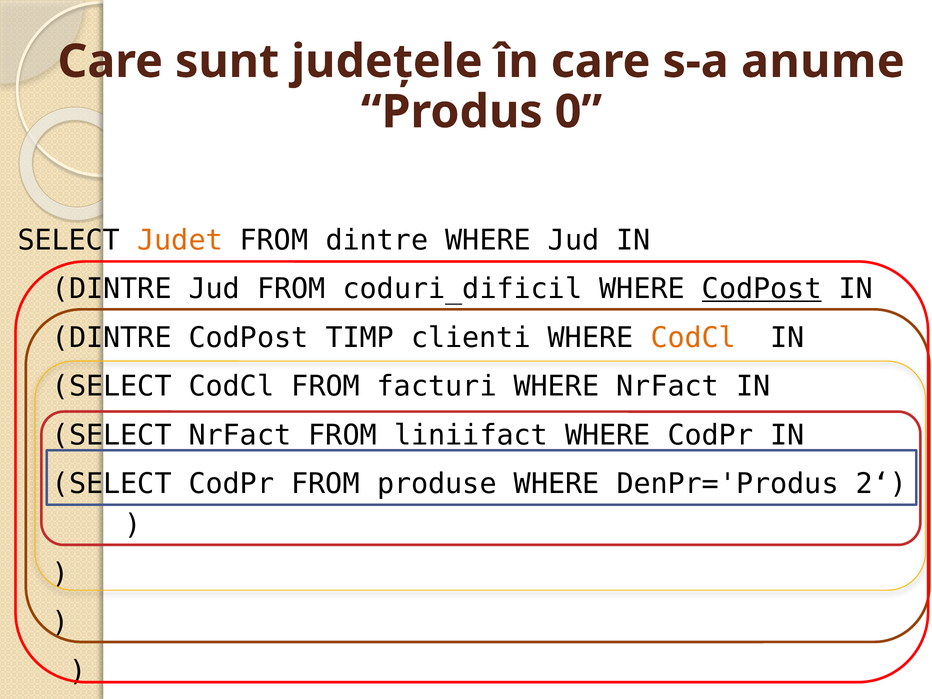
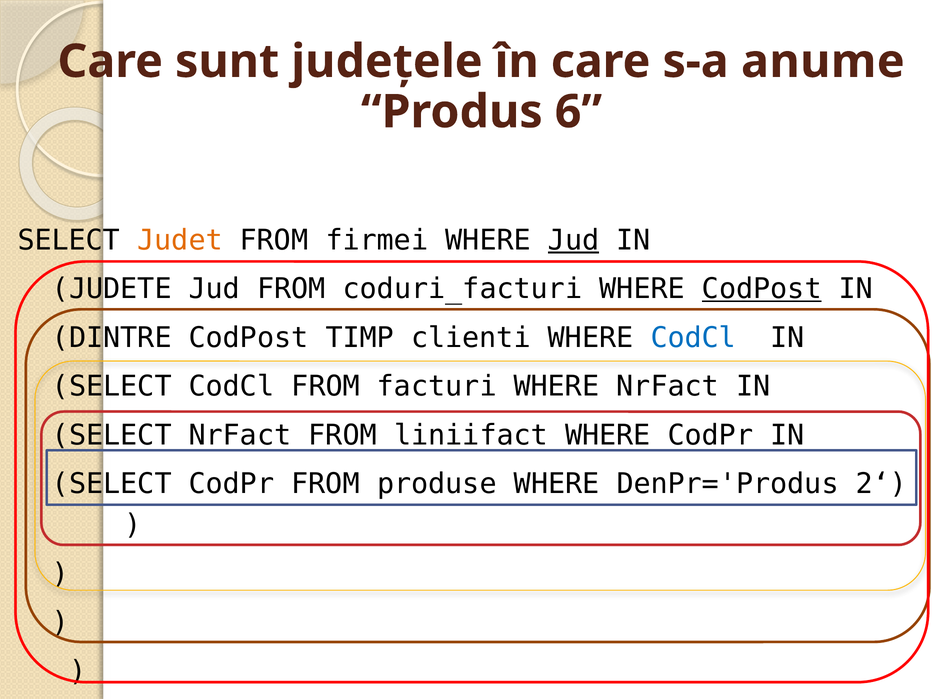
0: 0 -> 6
FROM dintre: dintre -> firmei
Jud at (574, 240) underline: none -> present
DINTRE at (112, 289): DINTRE -> JUDETE
coduri_dificil: coduri_dificil -> coduri_facturi
CodCl at (693, 338) colour: orange -> blue
